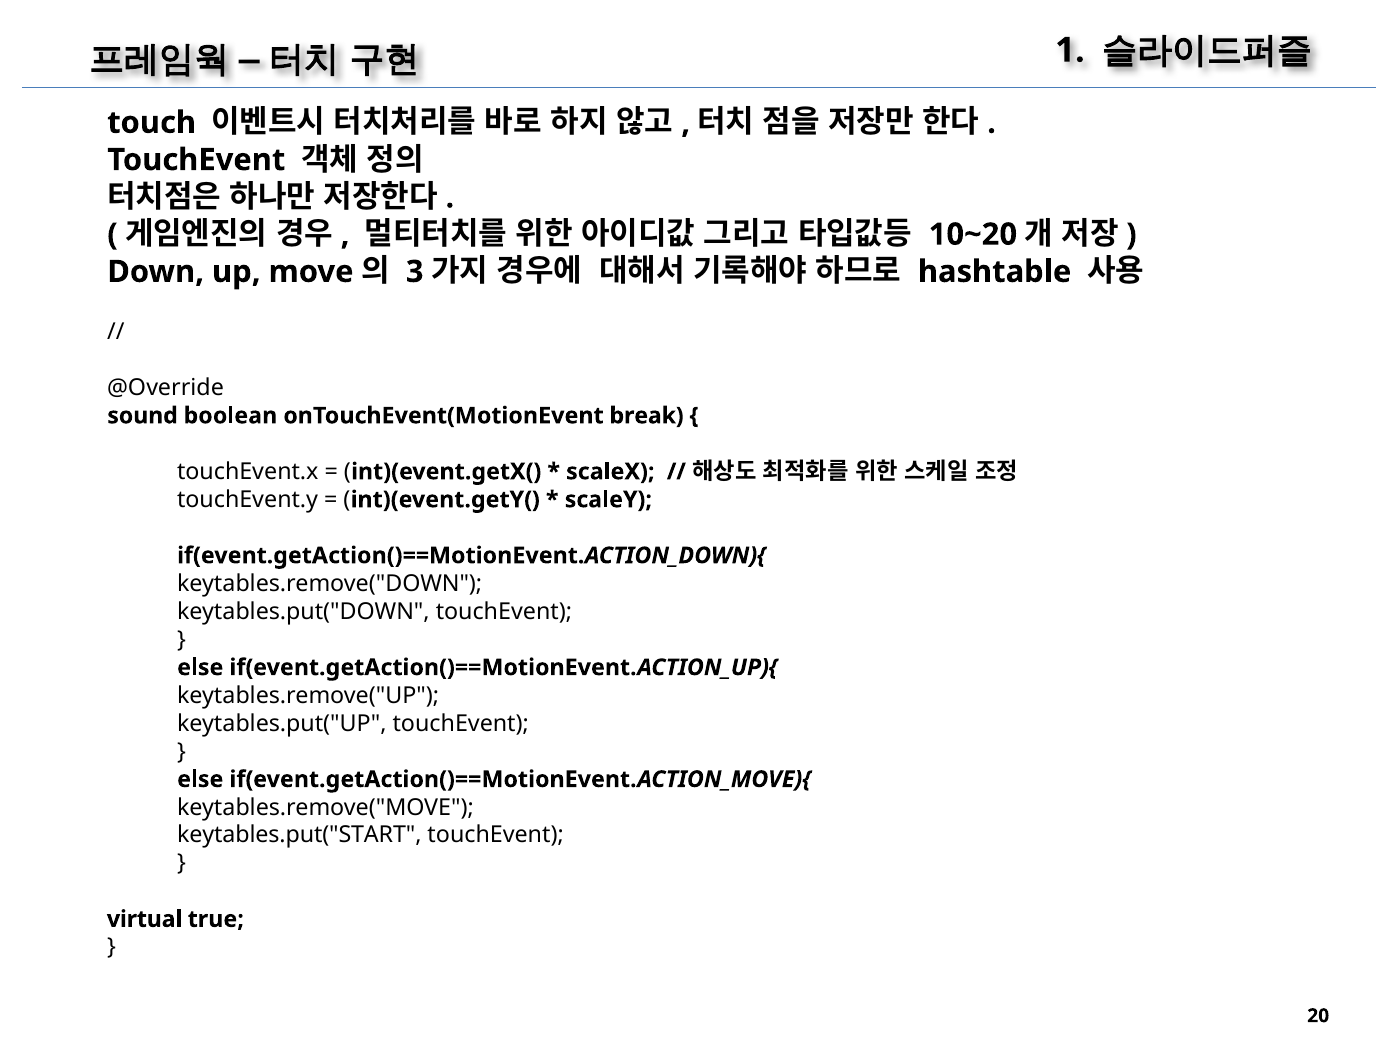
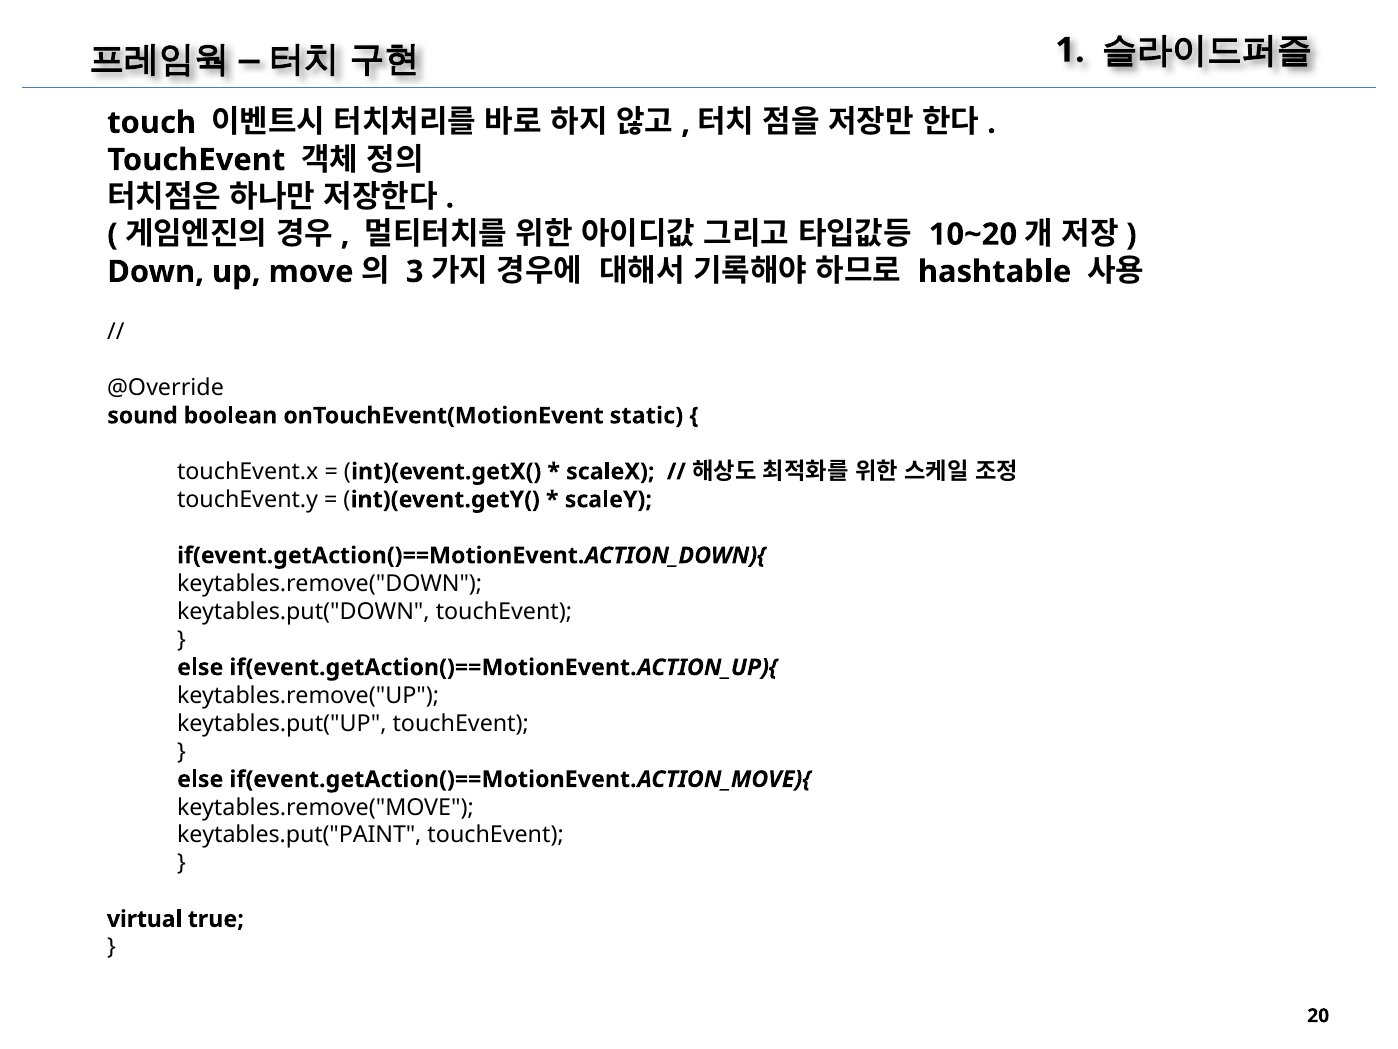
break: break -> static
keytables.put("START: keytables.put("START -> keytables.put("PAINT
